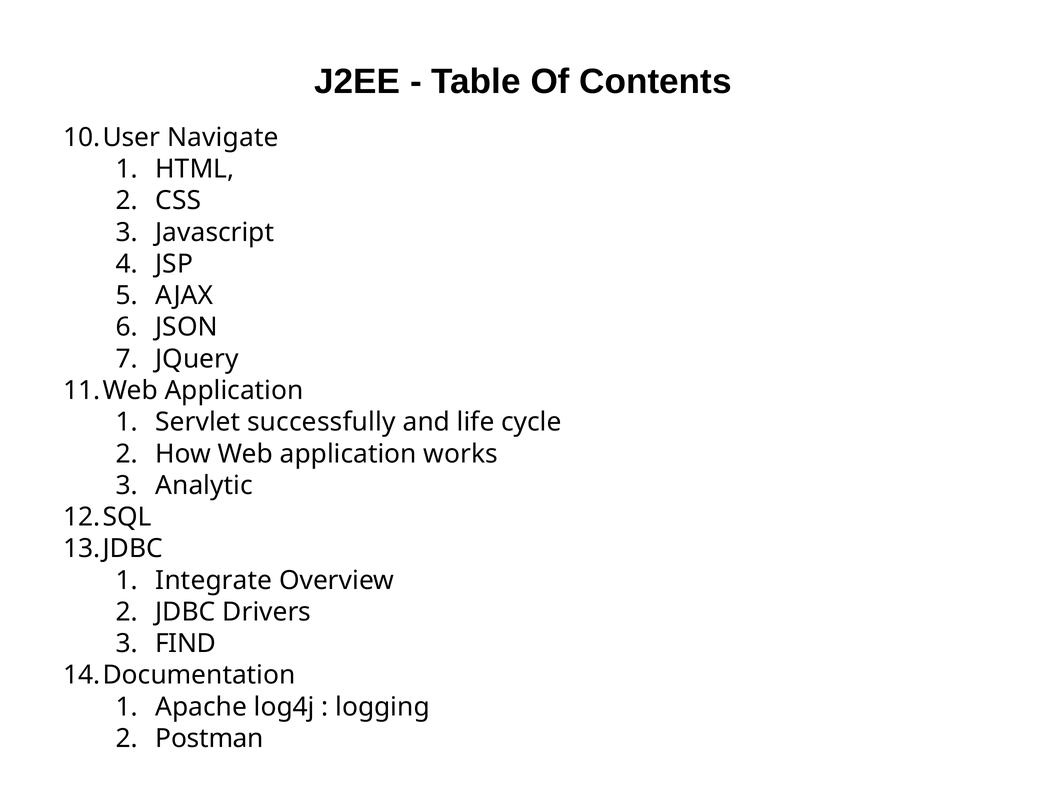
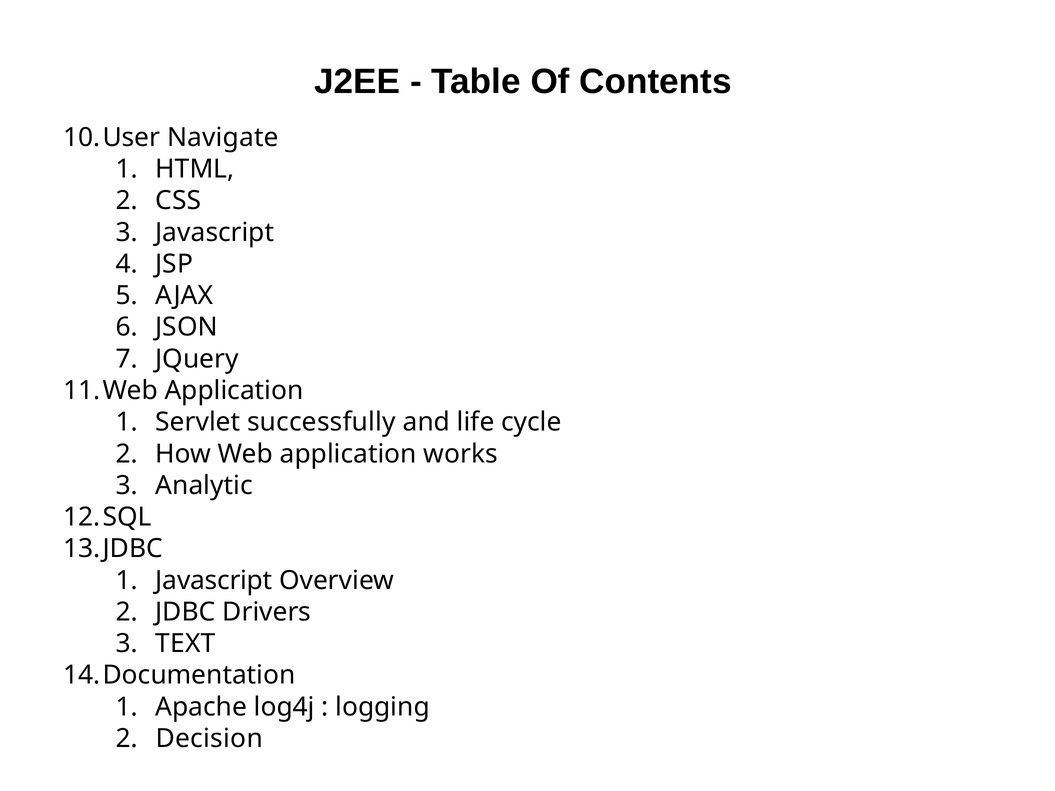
Integrate at (214, 581): Integrate -> Javascript
FIND: FIND -> TEXT
Postman: Postman -> Decision
